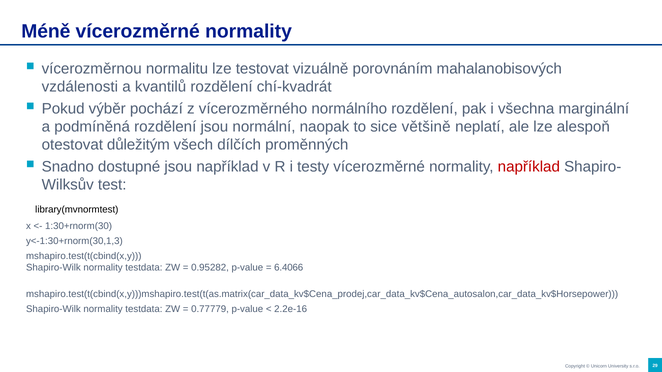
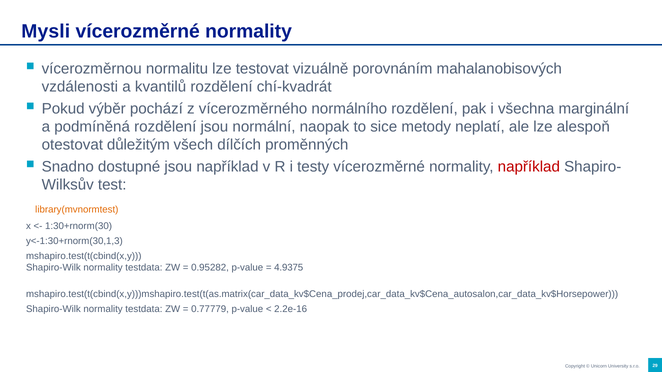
Méně: Méně -> Mysli
většině: většině -> metody
library(mvnormtest colour: black -> orange
6.4066: 6.4066 -> 4.9375
